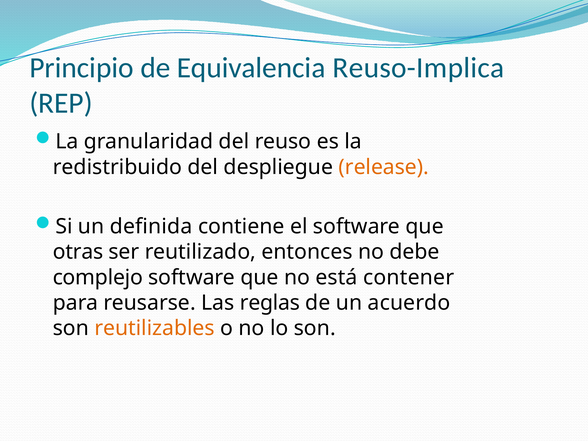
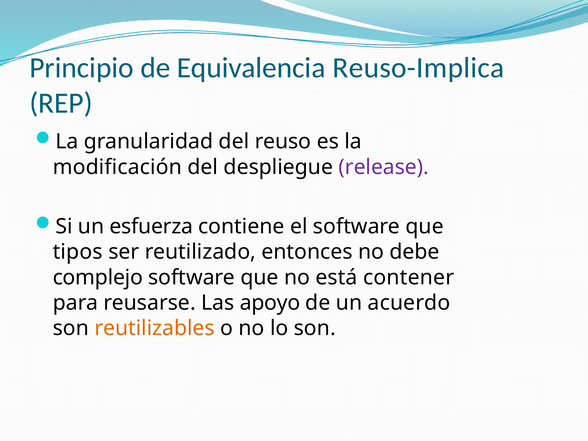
redistribuido: redistribuido -> modificación
release colour: orange -> purple
definida: definida -> esfuerza
otras: otras -> tipos
reglas: reglas -> apoyo
